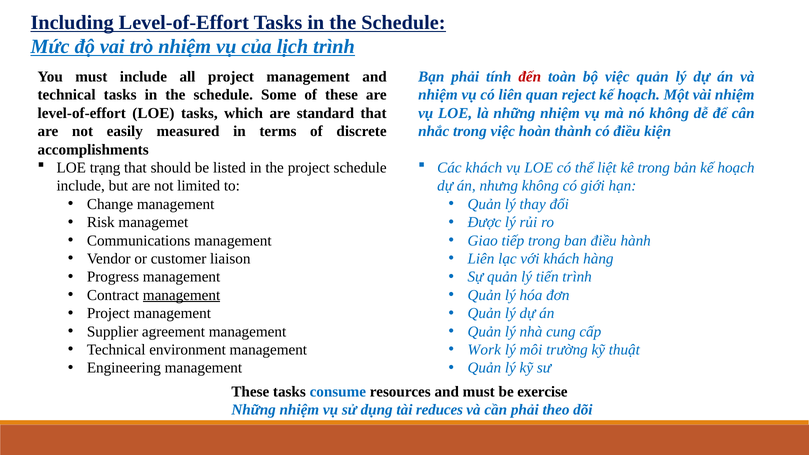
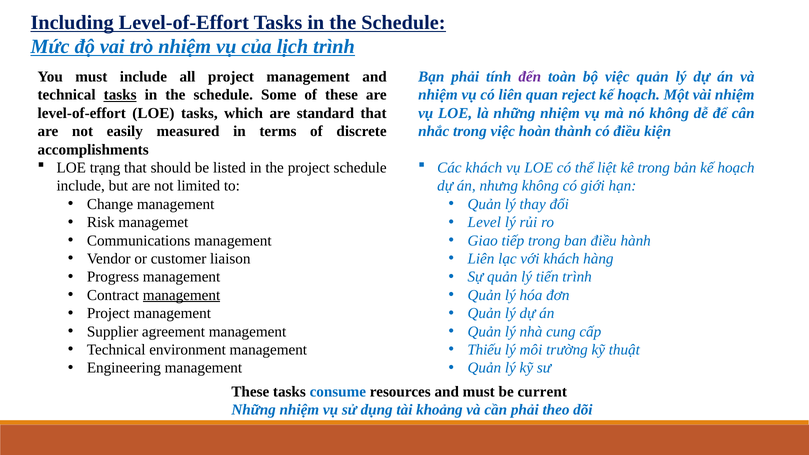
đến colour: red -> purple
tasks at (120, 95) underline: none -> present
Được: Được -> Level
Work: Work -> Thiếu
exercise: exercise -> current
reduces: reduces -> khoảng
